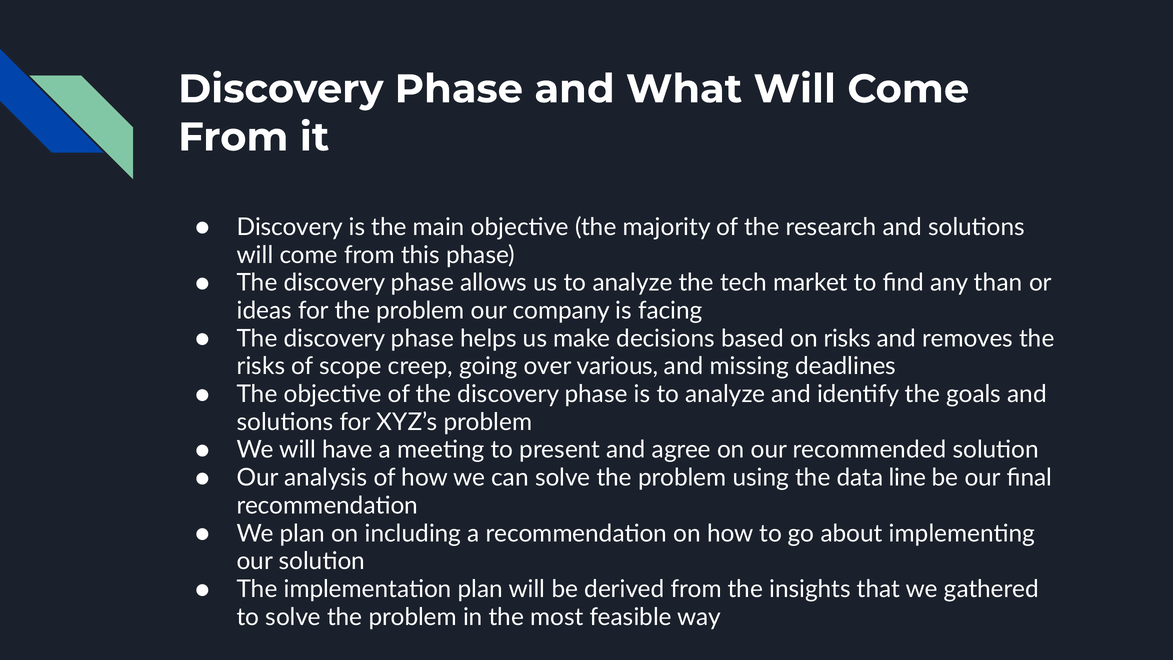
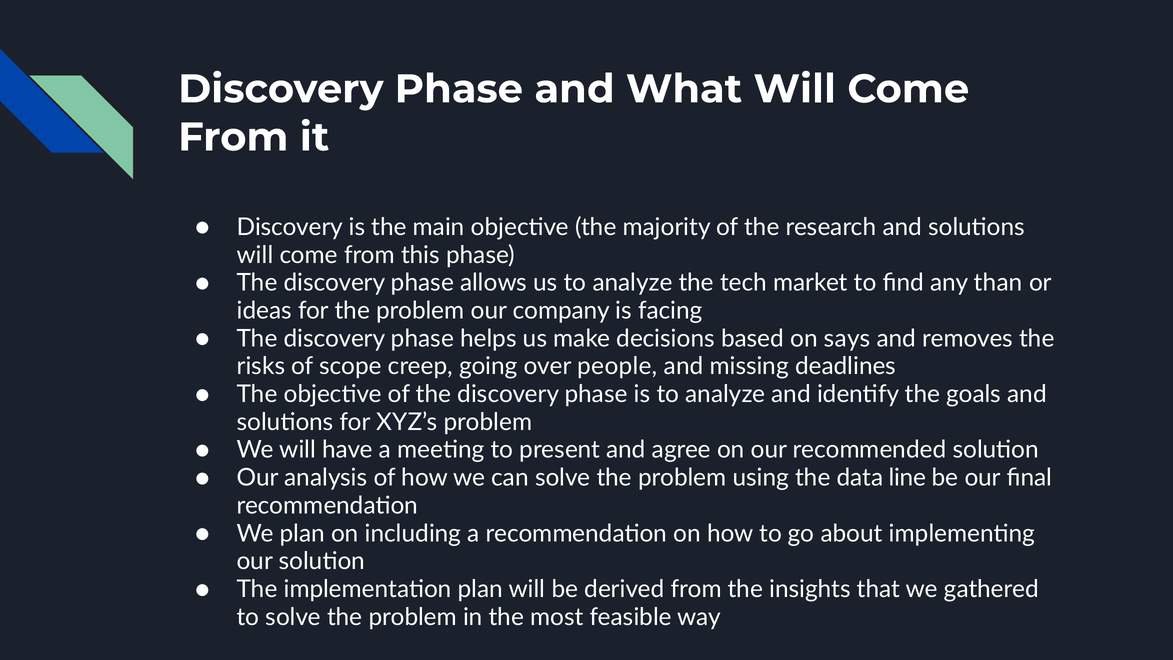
on risks: risks -> says
various: various -> people
